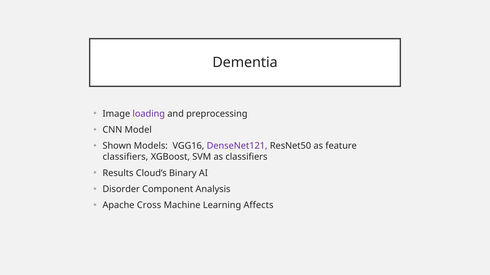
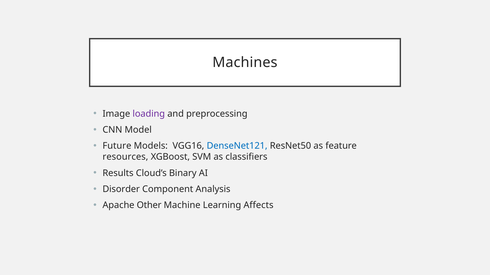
Dementia: Dementia -> Machines
Shown: Shown -> Future
DenseNet121 colour: purple -> blue
classifiers at (125, 157): classifiers -> resources
Cross: Cross -> Other
